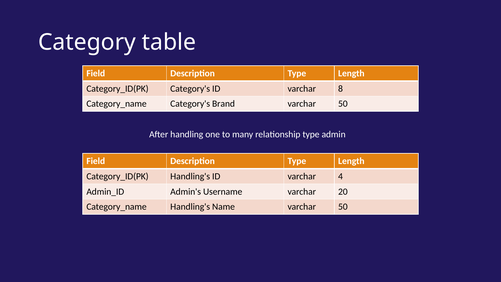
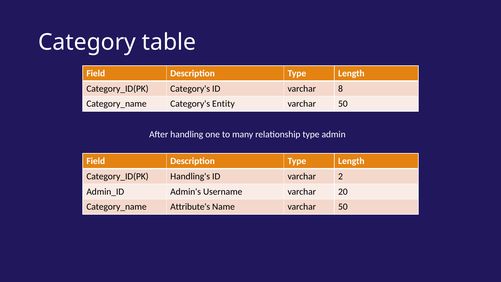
Brand: Brand -> Entity
4: 4 -> 2
Handling's at (190, 207): Handling's -> Attribute's
